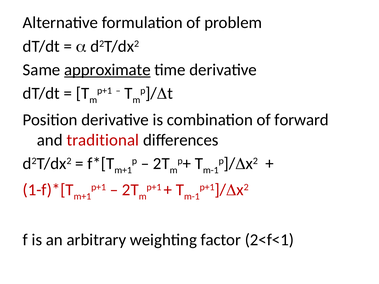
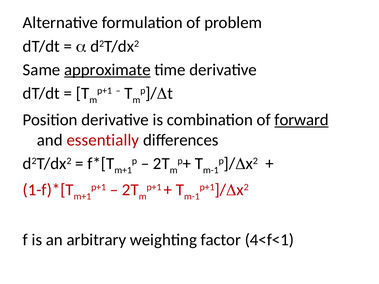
forward underline: none -> present
traditional: traditional -> essentially
2<f<1: 2<f<1 -> 4<f<1
